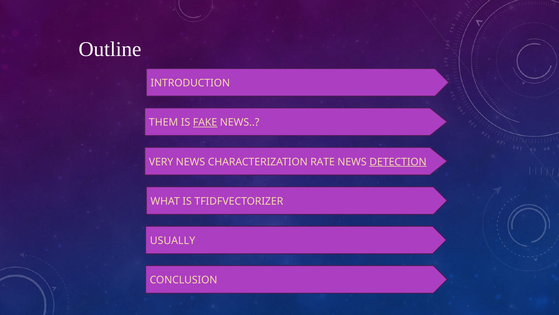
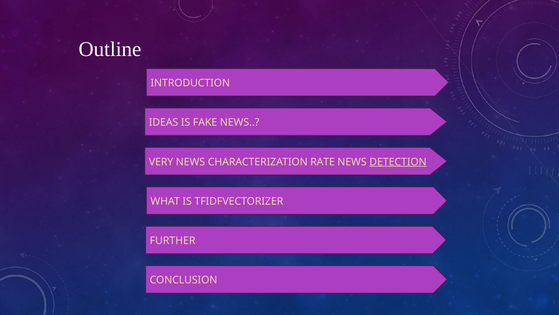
THEM: THEM -> IDEAS
FAKE underline: present -> none
USUALLY: USUALLY -> FURTHER
